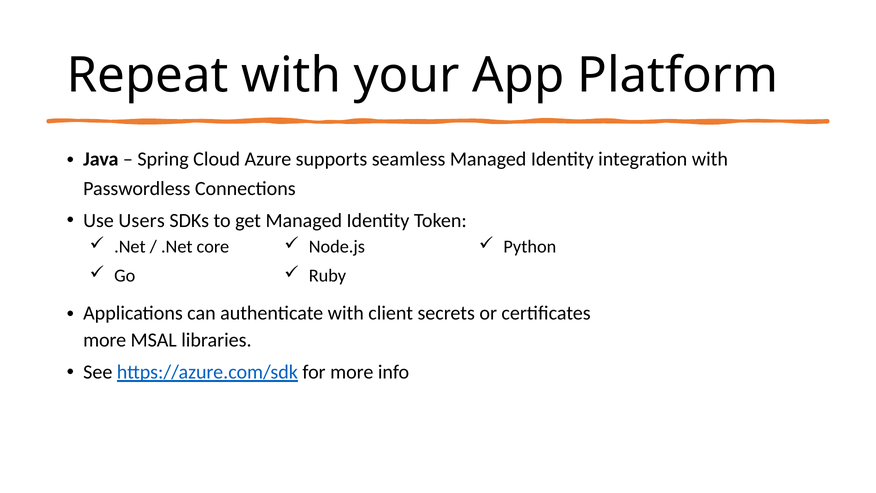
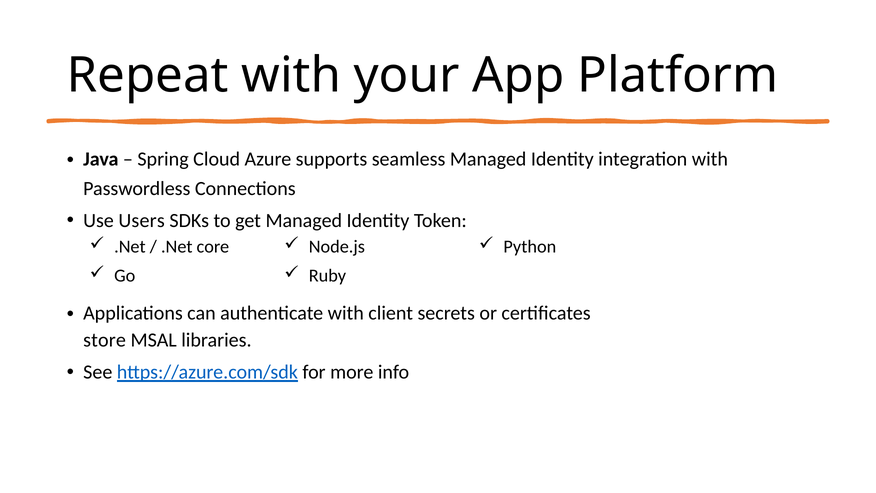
more at (105, 340): more -> store
